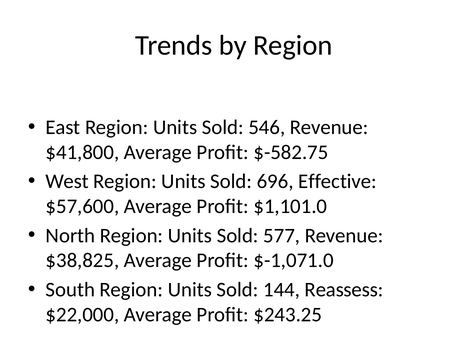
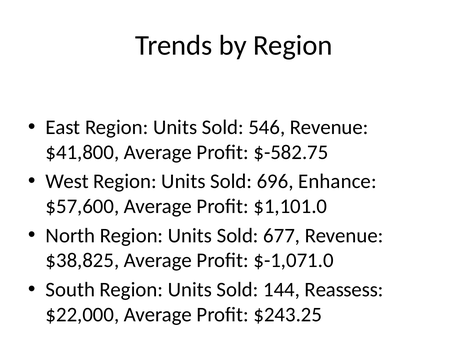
Effective: Effective -> Enhance
577: 577 -> 677
